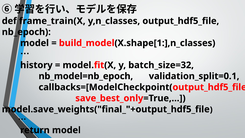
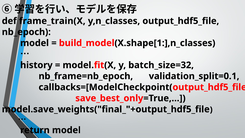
nb_model=nb_epoch: nb_model=nb_epoch -> nb_frame=nb_epoch
